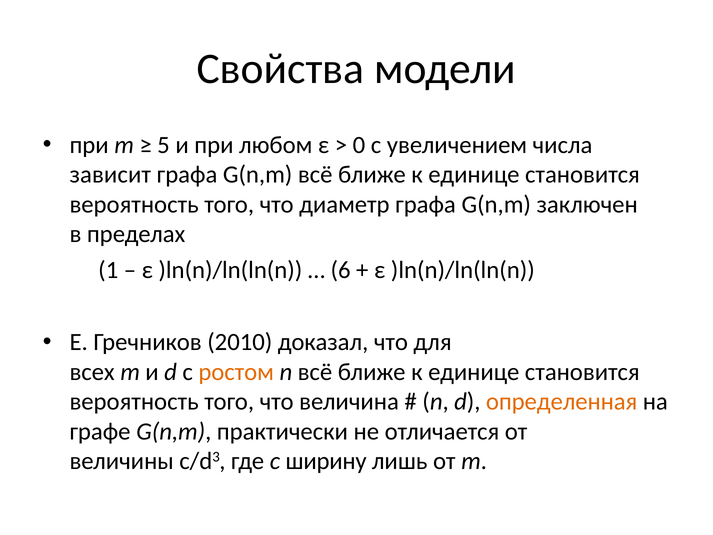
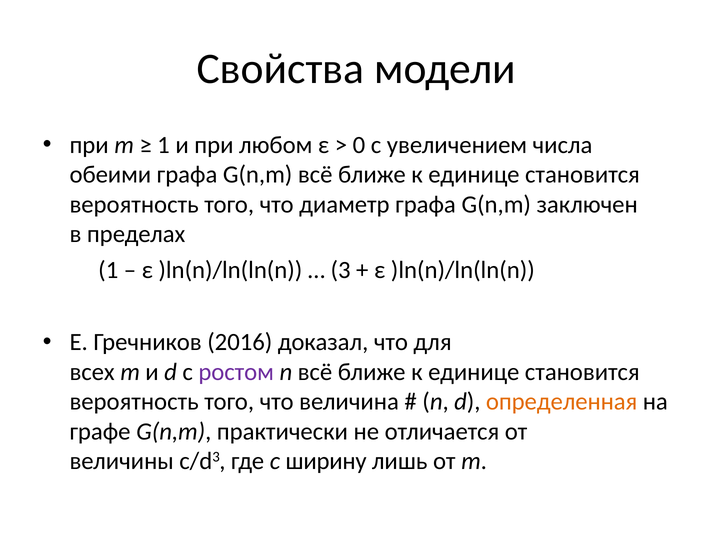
5 at (164, 145): 5 -> 1
зависит: зависит -> обеими
6: 6 -> 3
2010: 2010 -> 2016
ростом colour: orange -> purple
